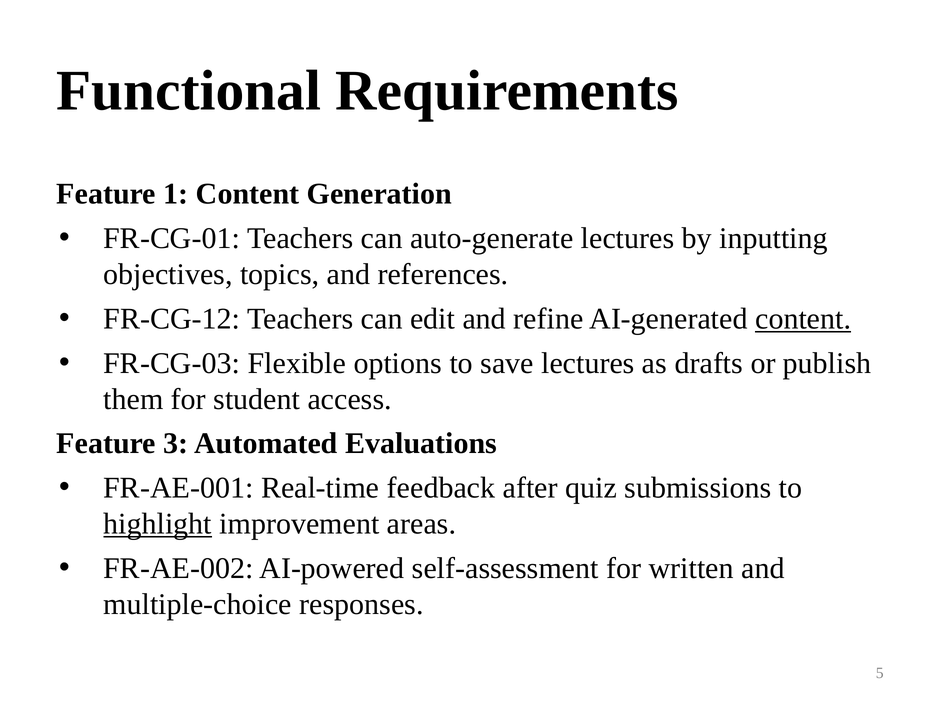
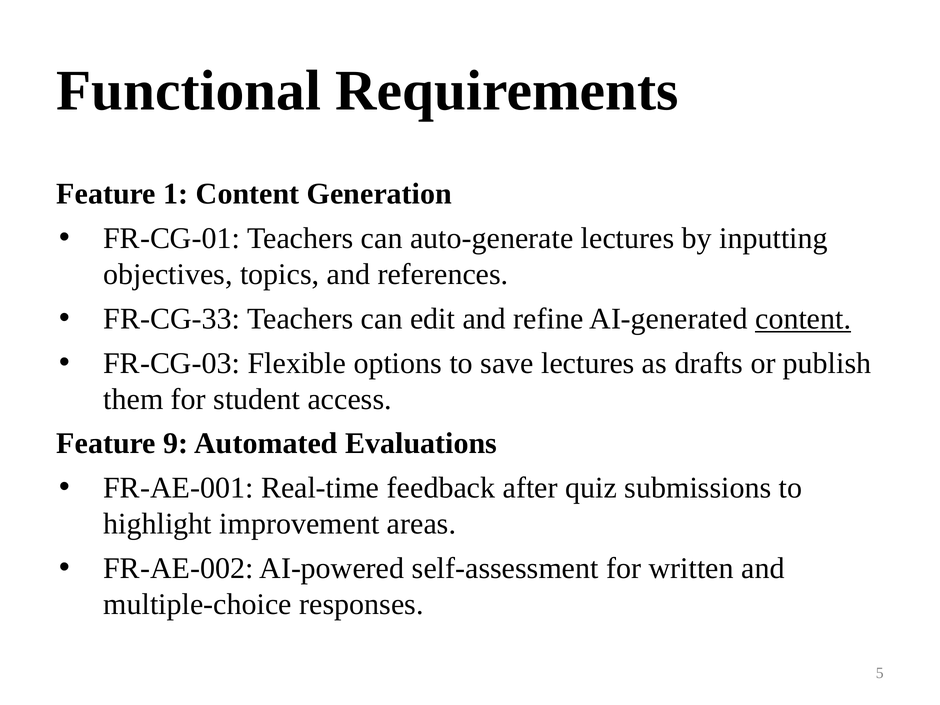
FR-CG-12: FR-CG-12 -> FR-CG-33
3: 3 -> 9
highlight underline: present -> none
